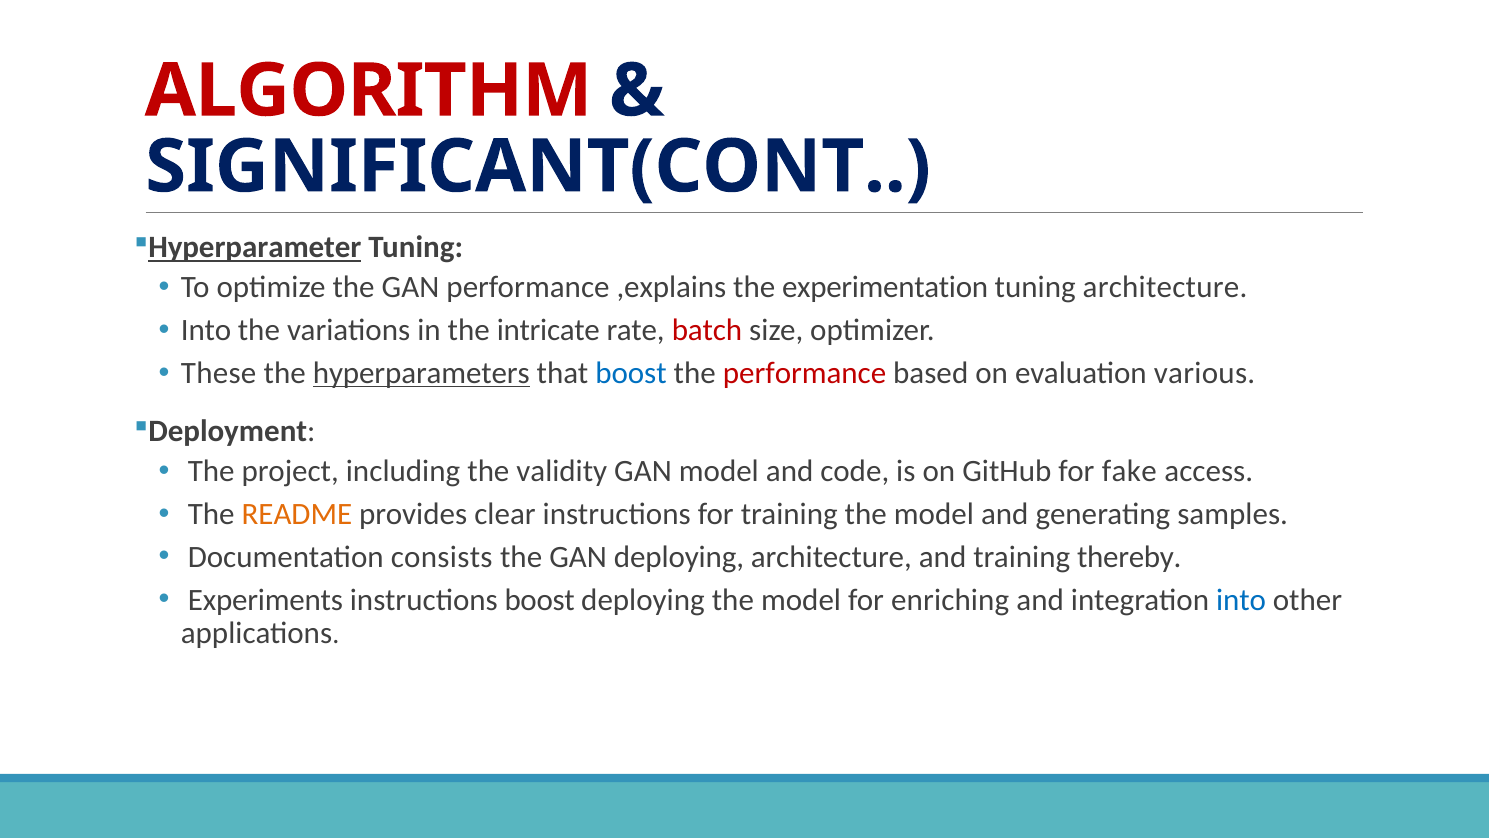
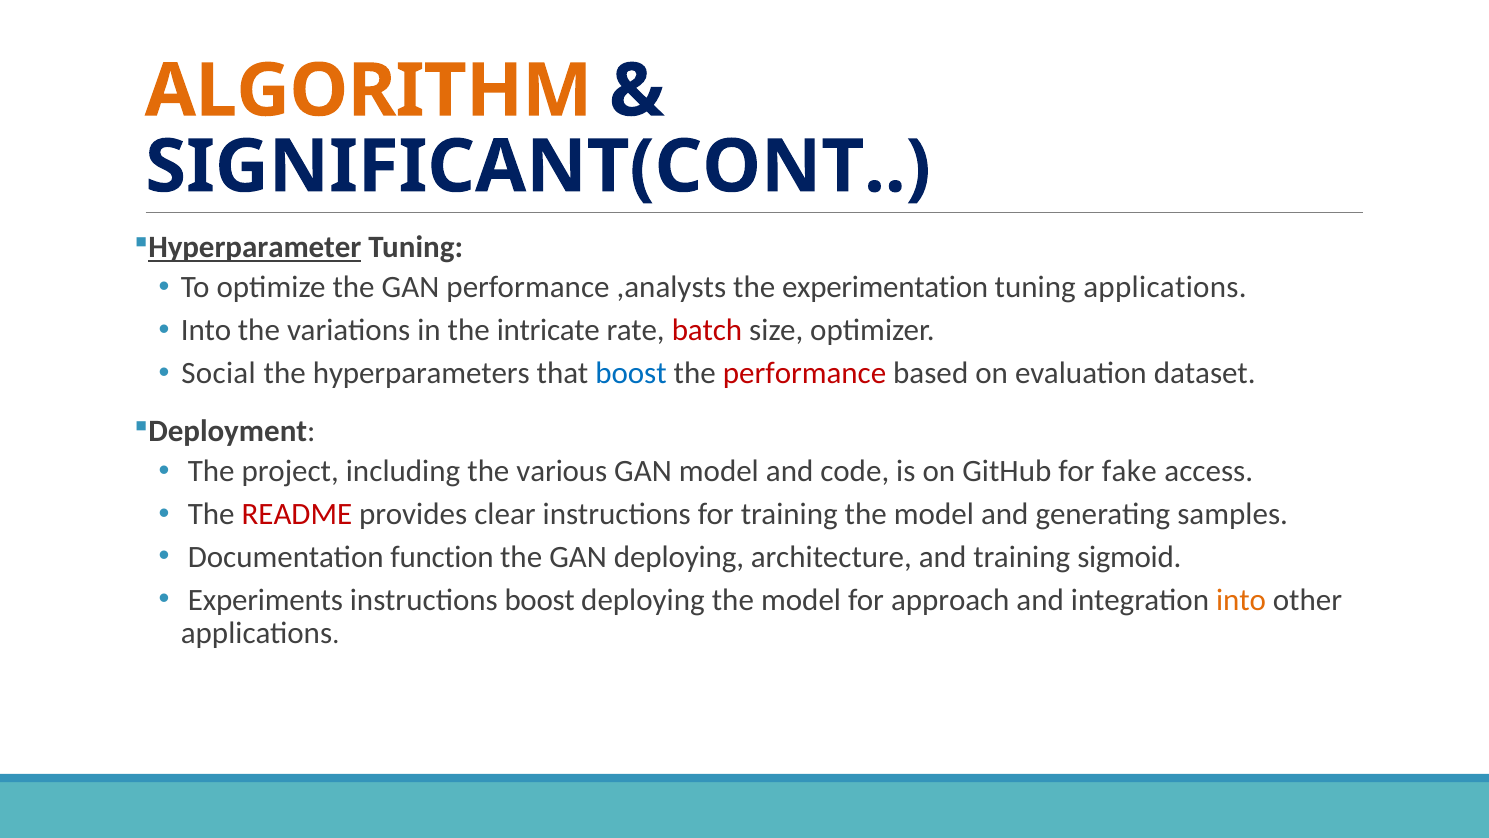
ALGORITHM colour: red -> orange
,explains: ,explains -> ,analysts
tuning architecture: architecture -> applications
These: These -> Social
hyperparameters underline: present -> none
various: various -> dataset
validity: validity -> various
README colour: orange -> red
consists: consists -> function
thereby: thereby -> sigmoid
enriching: enriching -> approach
into at (1241, 599) colour: blue -> orange
